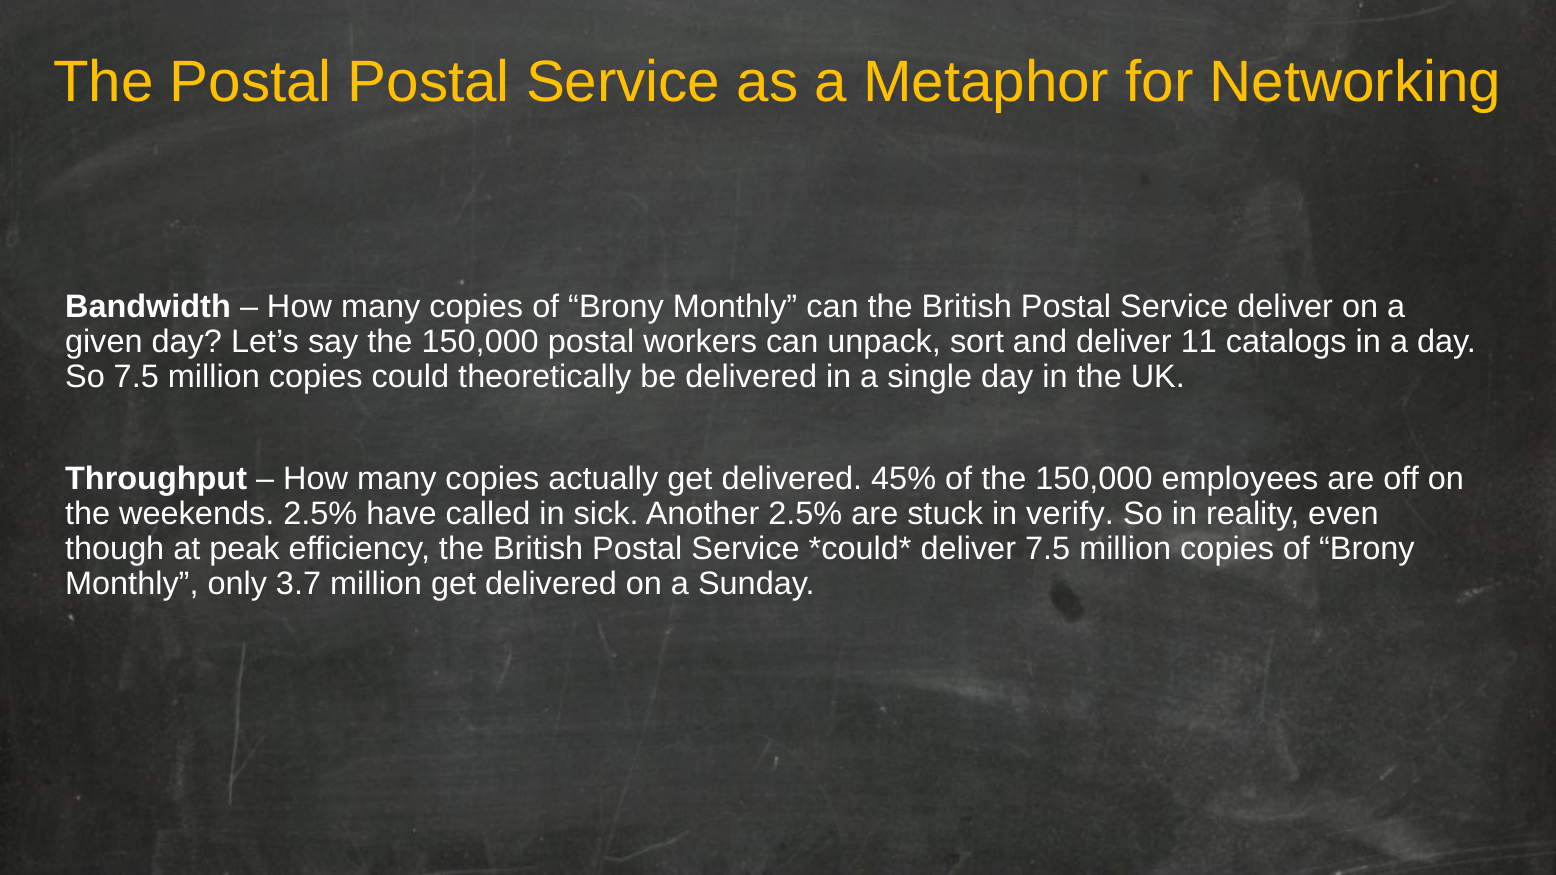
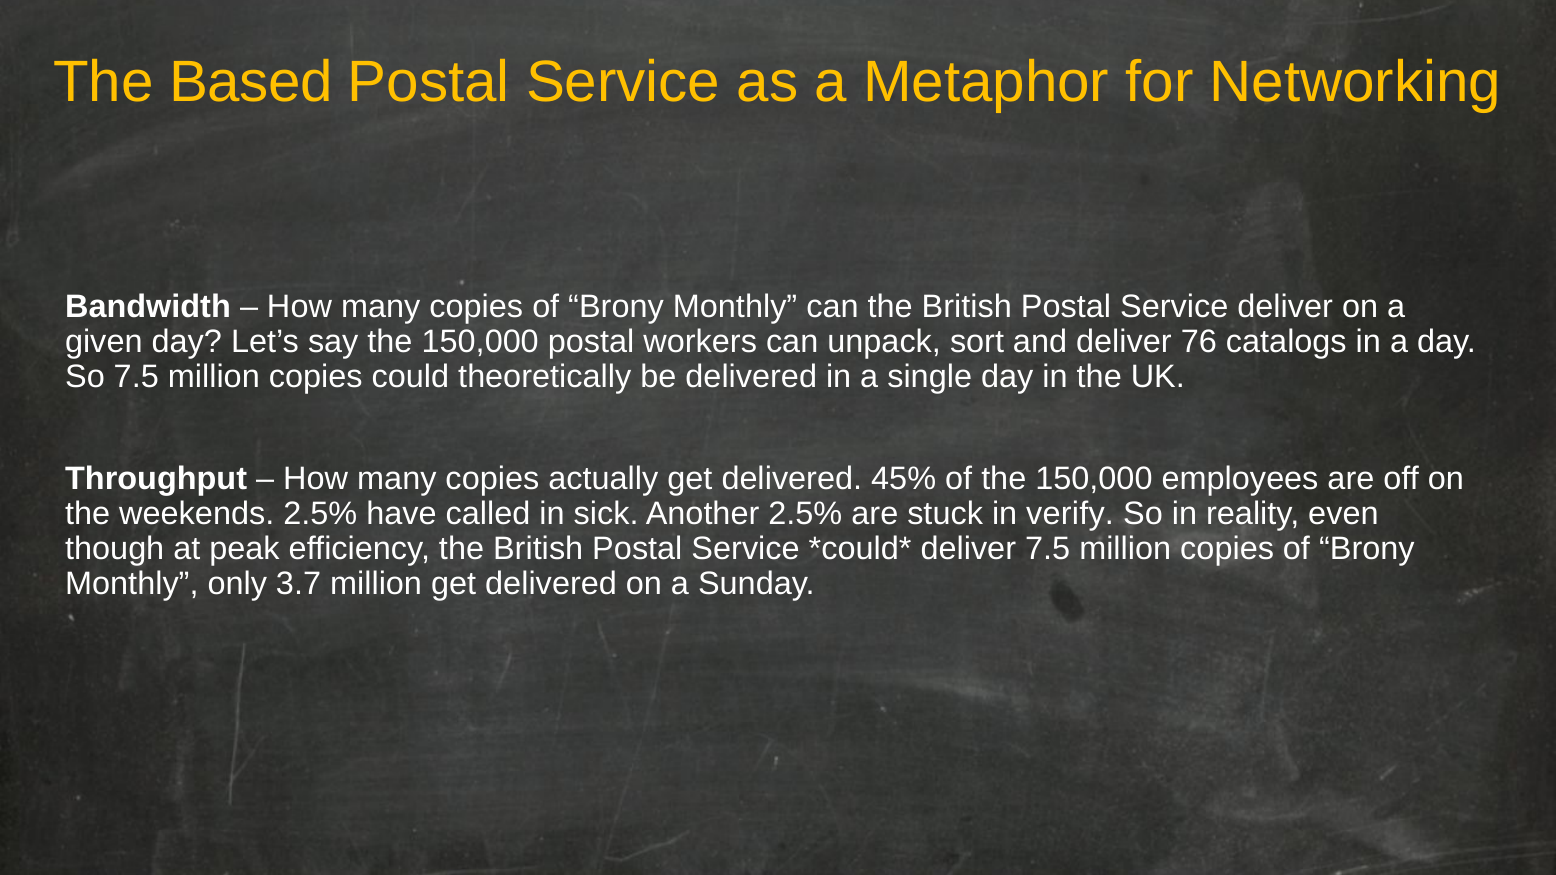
The Postal: Postal -> Based
11: 11 -> 76
